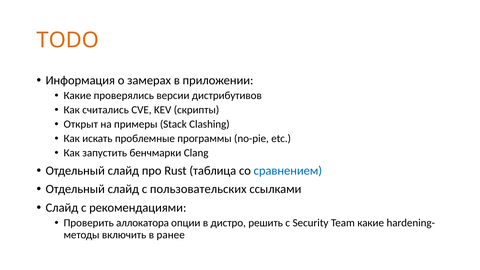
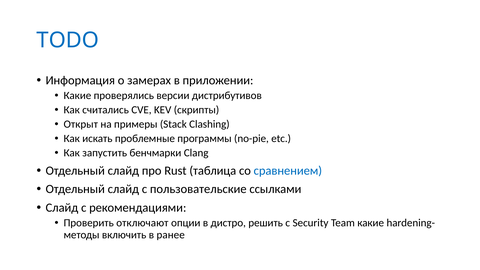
TODO colour: orange -> blue
пользовательских: пользовательских -> пользовательские
аллокатора: аллокатора -> отключают
